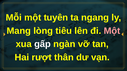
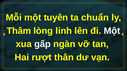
ngang: ngang -> chuẩn
Mang: Mang -> Thâm
tiêu: tiêu -> linh
Một at (112, 31) colour: pink -> white
